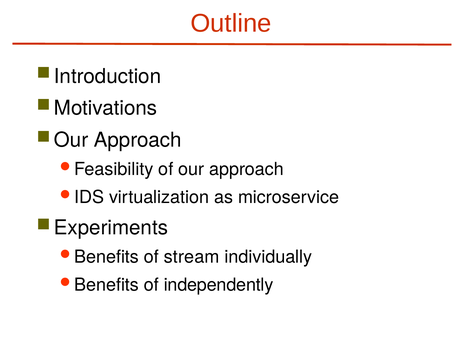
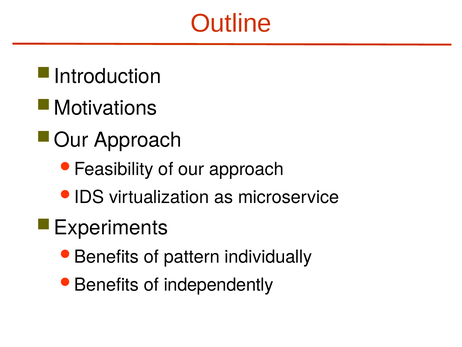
stream: stream -> pattern
